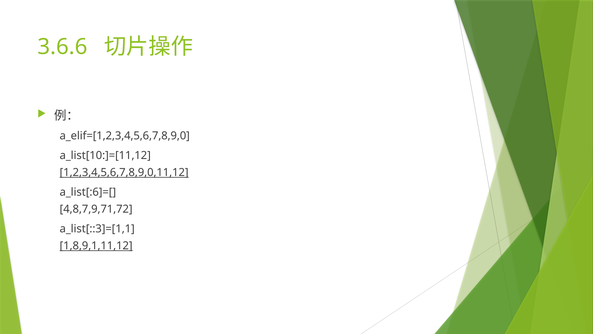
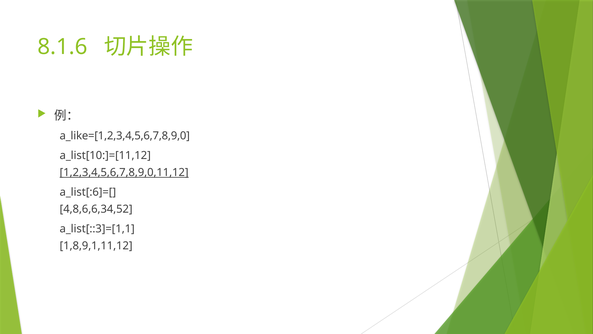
3.6.6: 3.6.6 -> 8.1.6
a_elif=[1,2,3,4,5,6,7,8,9,0: a_elif=[1,2,3,4,5,6,7,8,9,0 -> a_like=[1,2,3,4,5,6,7,8,9,0
4,8,7,9,71,72: 4,8,7,9,71,72 -> 4,8,6,6,34,52
1,8,9,1,11,12 underline: present -> none
